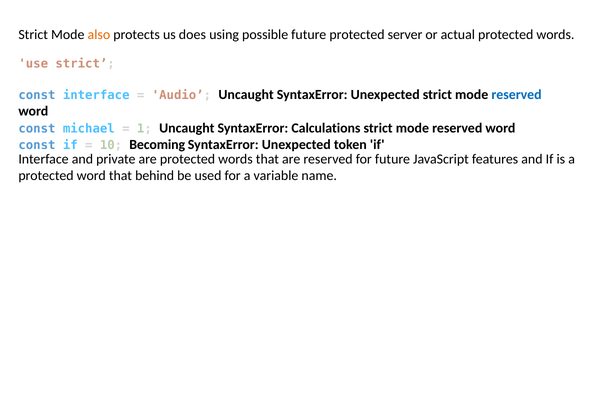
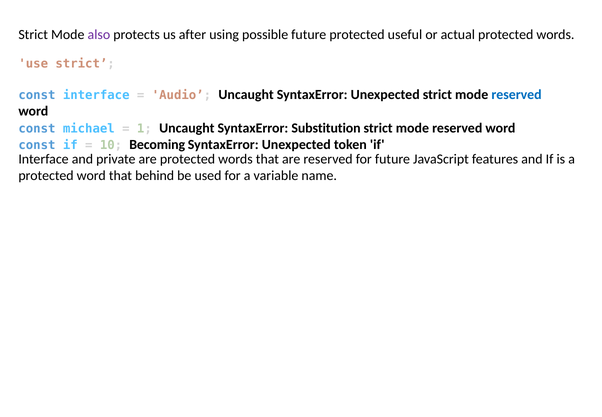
also colour: orange -> purple
does: does -> after
server: server -> useful
Calculations: Calculations -> Substitution
